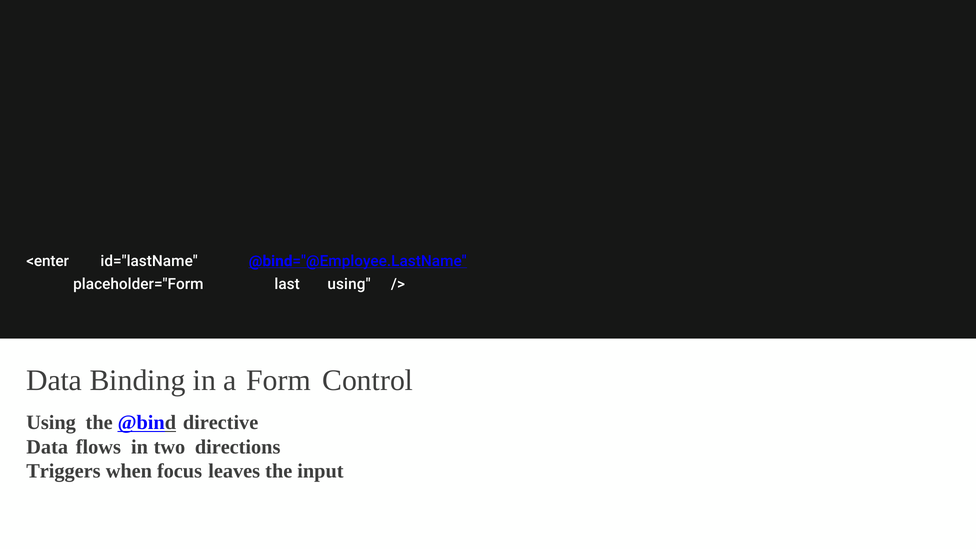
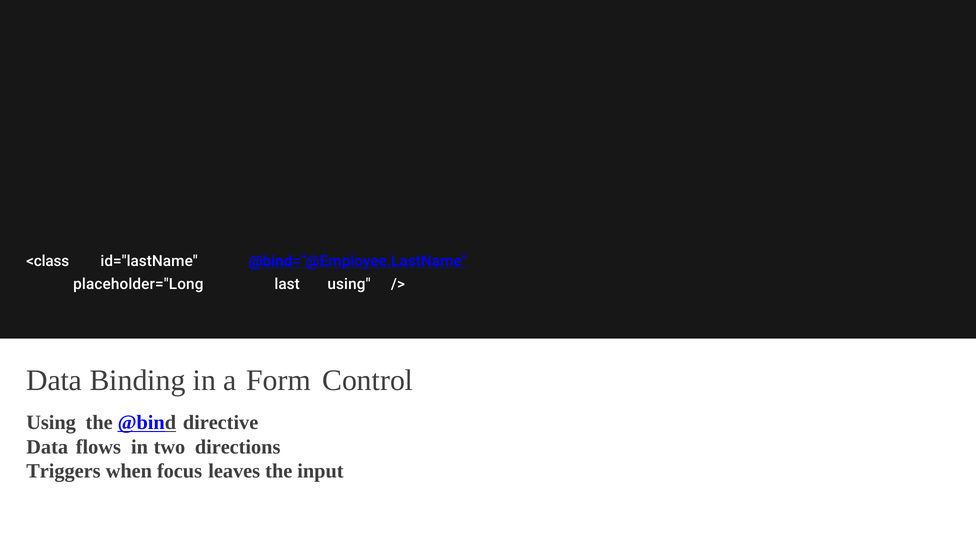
<enter: <enter -> <class
placeholder="Form: placeholder="Form -> placeholder="Long
